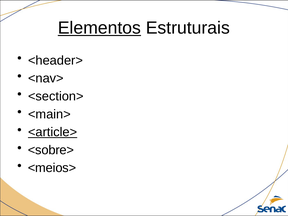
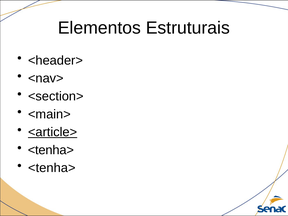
Elementos underline: present -> none
<sobre> at (51, 150): <sobre> -> <tenha>
<meios> at (52, 168): <meios> -> <tenha>
